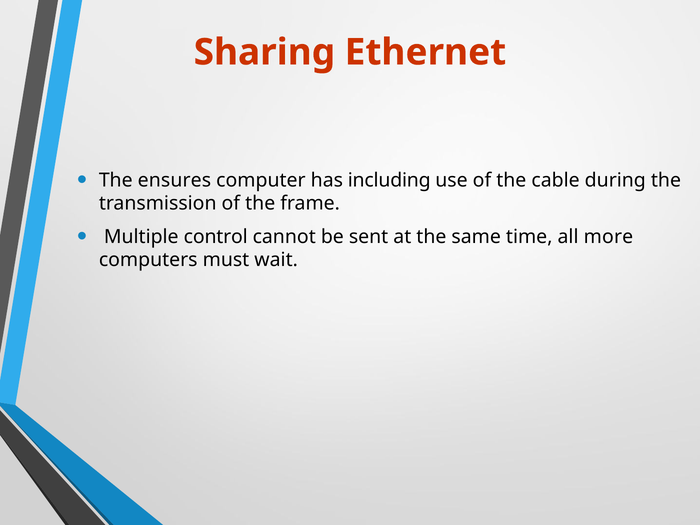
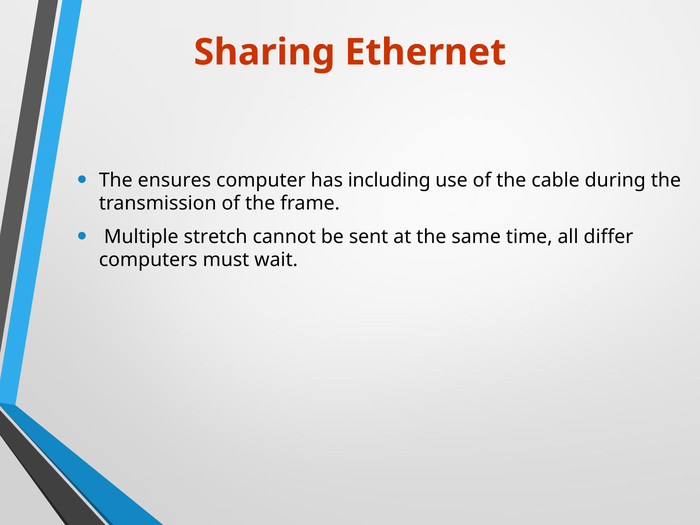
control: control -> stretch
more: more -> differ
